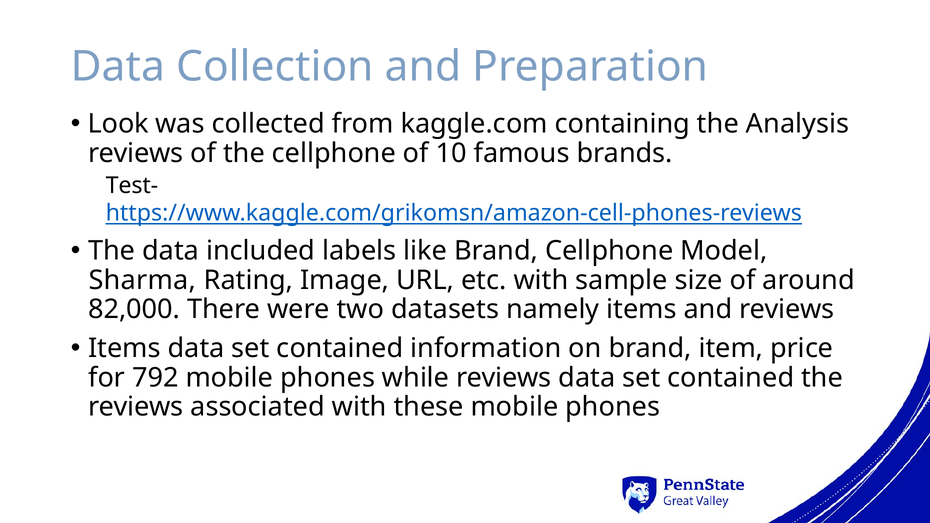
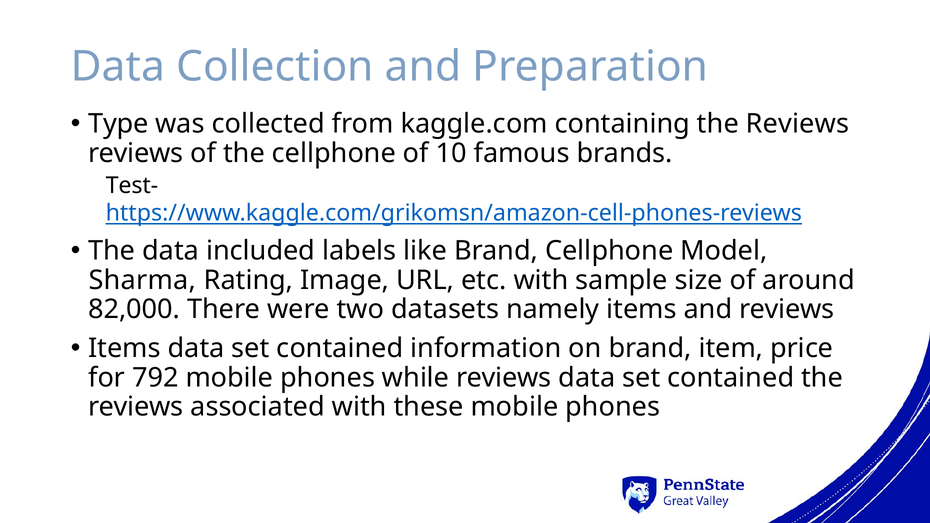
Look: Look -> Type
containing the Analysis: Analysis -> Reviews
